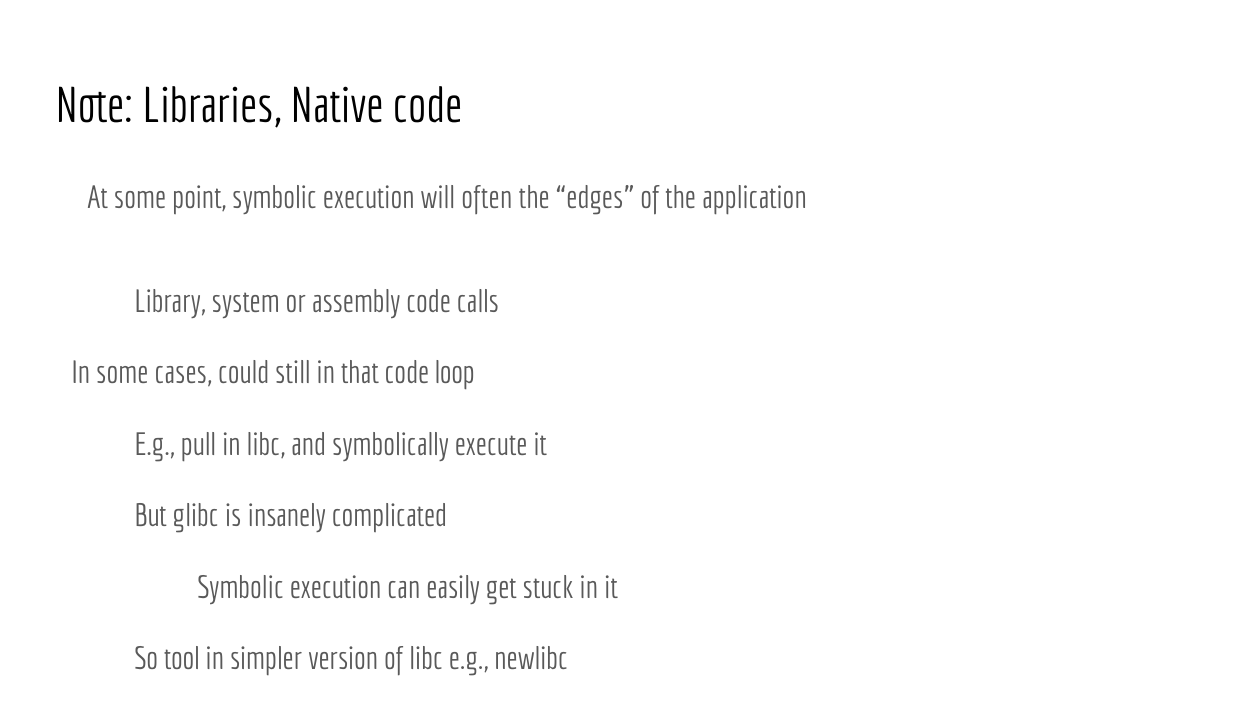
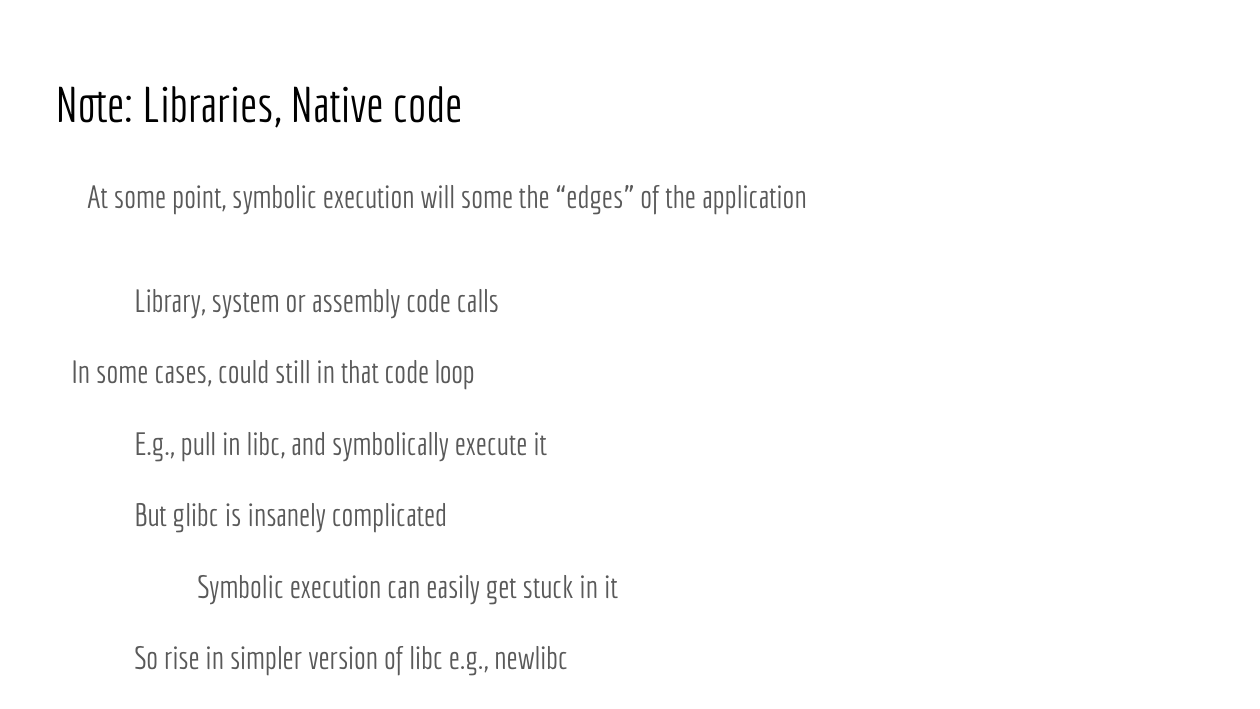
will often: often -> some
tool: tool -> rise
